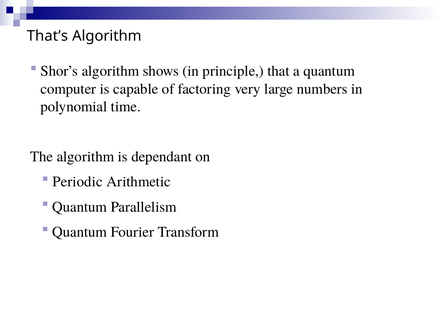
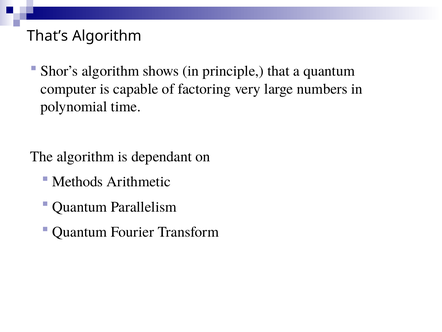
Periodic: Periodic -> Methods
